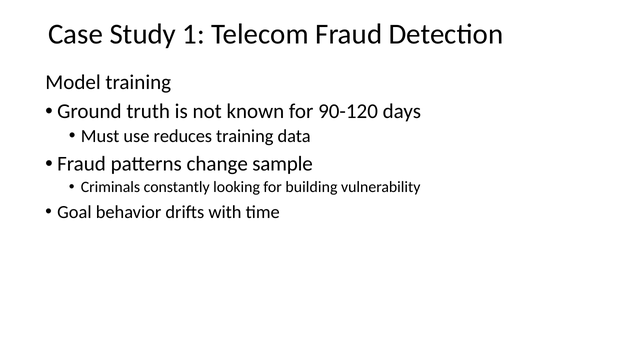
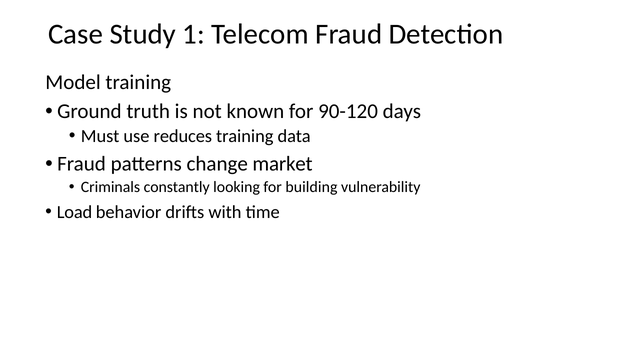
sample: sample -> market
Goal: Goal -> Load
